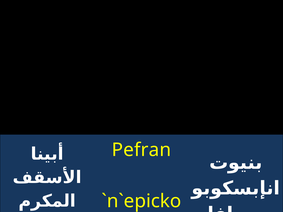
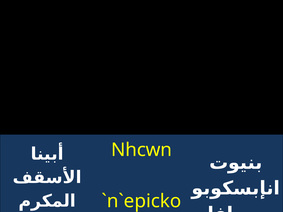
Pefran: Pefran -> Nhcwn
